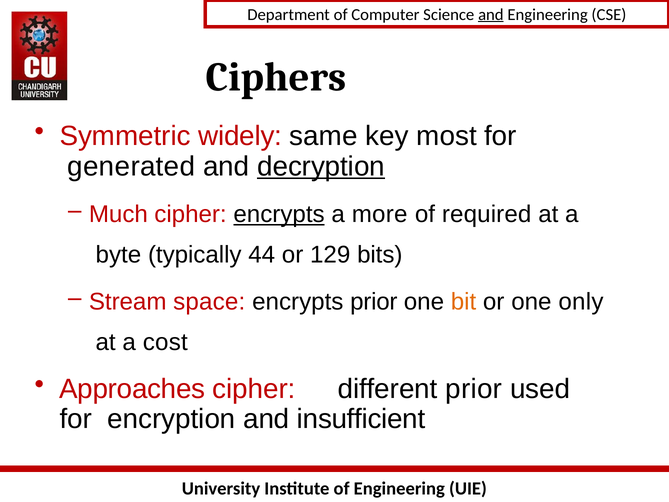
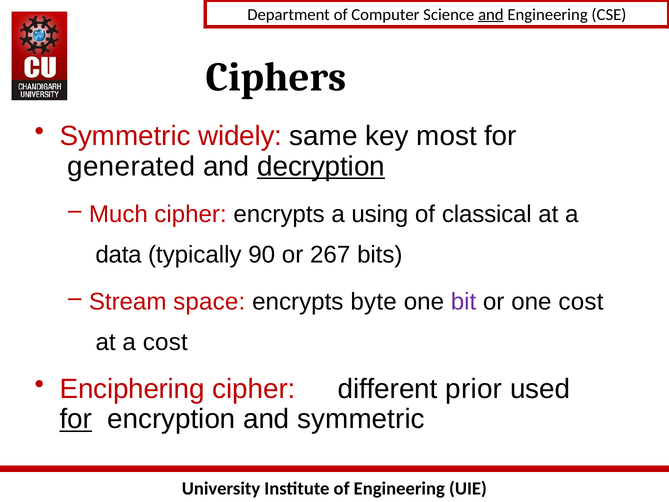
encrypts at (279, 214) underline: present -> none
more: more -> using
required: required -> classical
byte: byte -> data
44: 44 -> 90
129: 129 -> 267
encrypts prior: prior -> byte
bit colour: orange -> purple
one only: only -> cost
Approaches: Approaches -> Enciphering
for at (76, 419) underline: none -> present
and insufficient: insufficient -> symmetric
